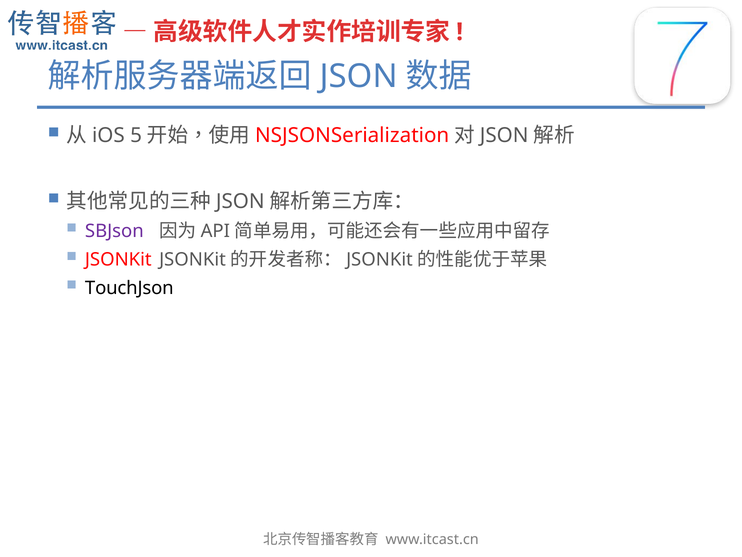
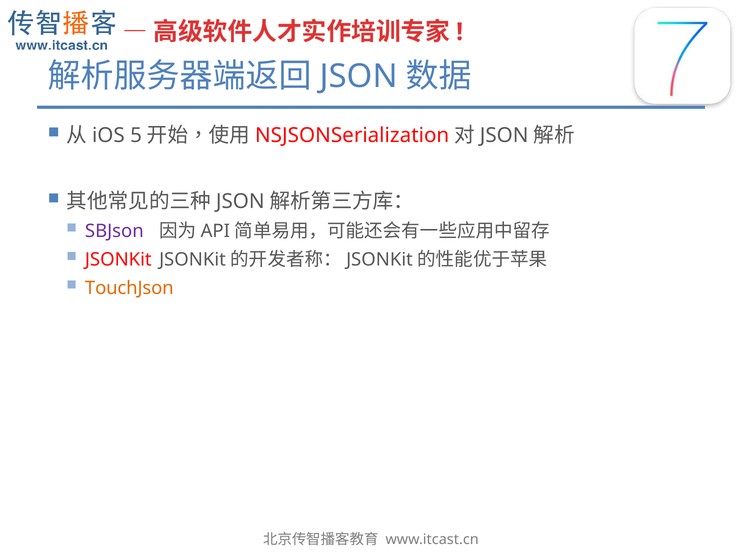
TouchJson colour: black -> orange
